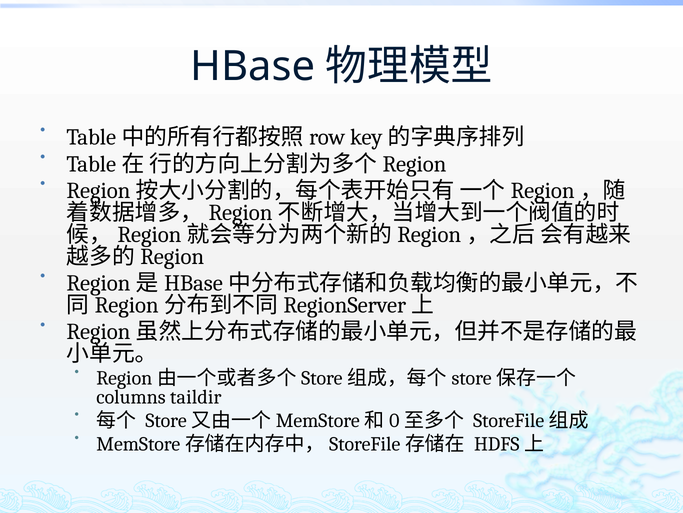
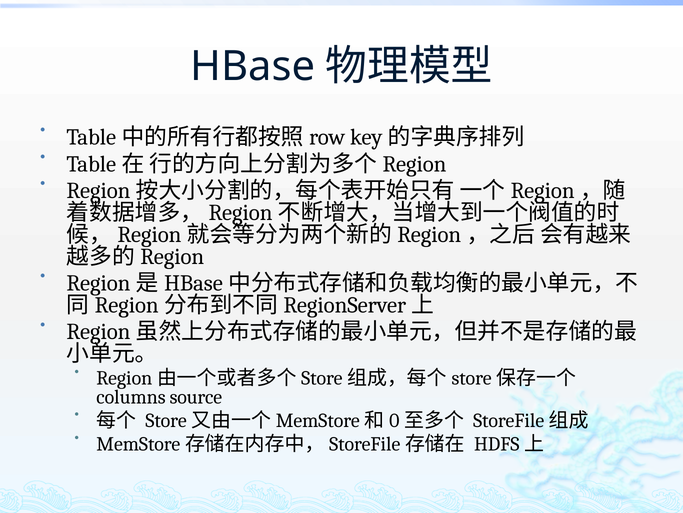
taildir: taildir -> source
